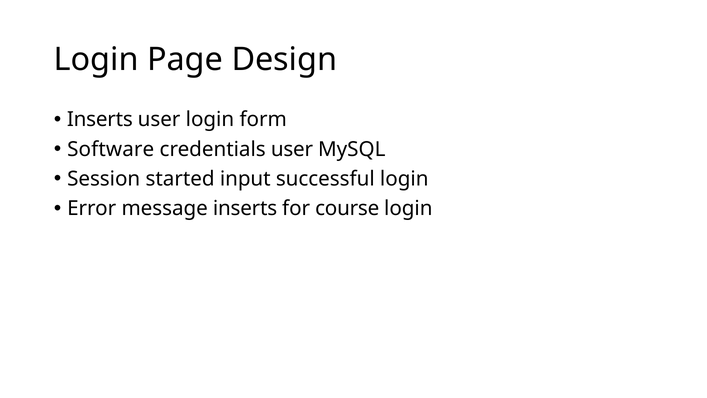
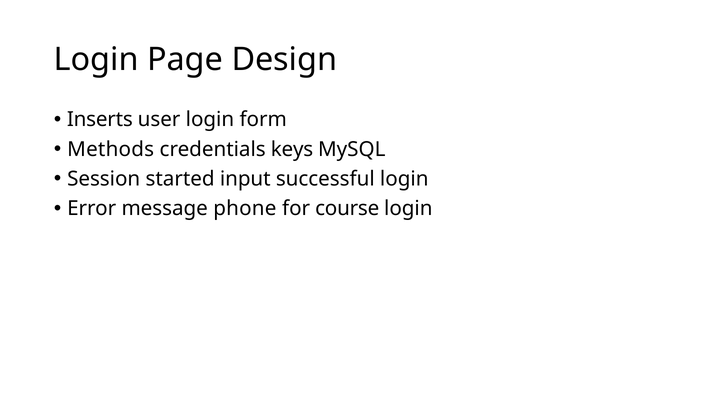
Software: Software -> Methods
credentials user: user -> keys
message inserts: inserts -> phone
